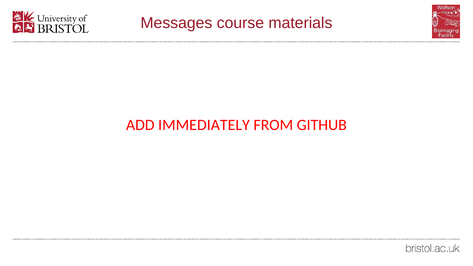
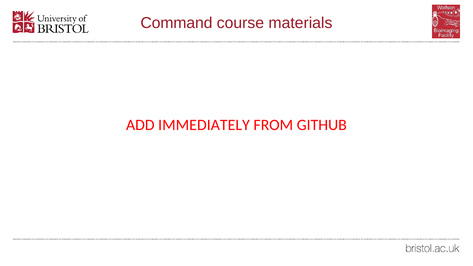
Messages: Messages -> Command
